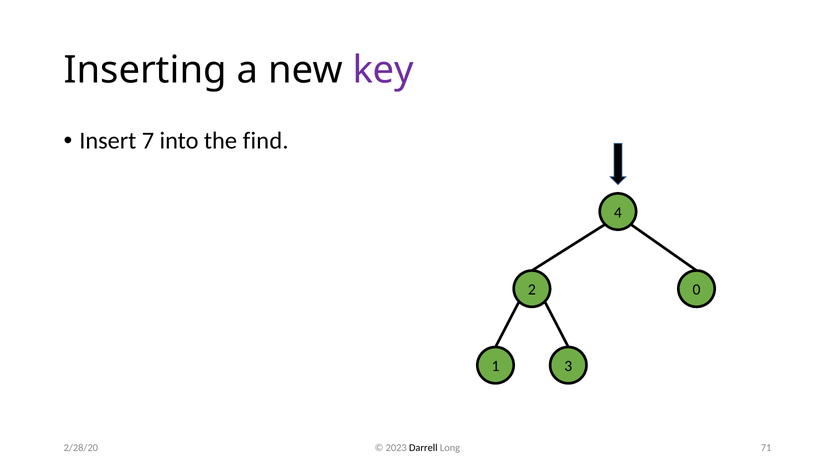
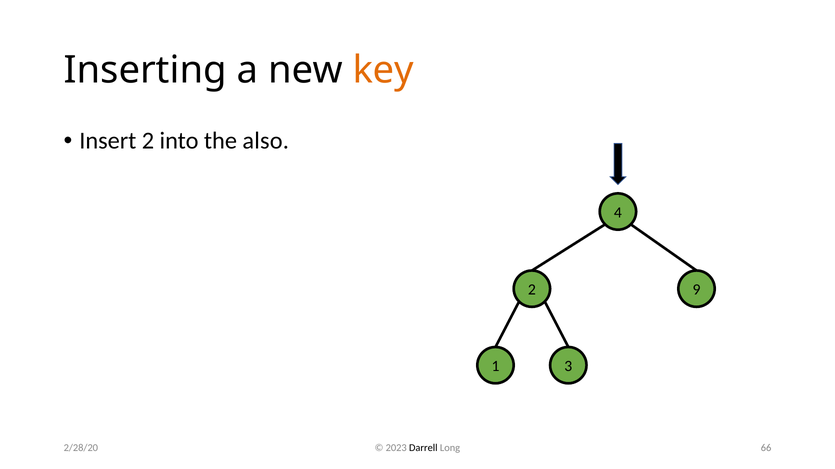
key colour: purple -> orange
Insert 7: 7 -> 2
find: find -> also
0: 0 -> 9
71: 71 -> 66
